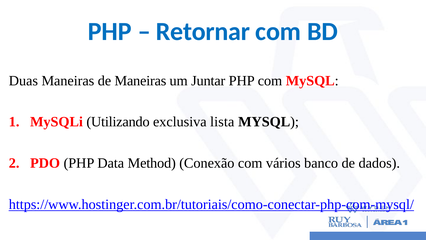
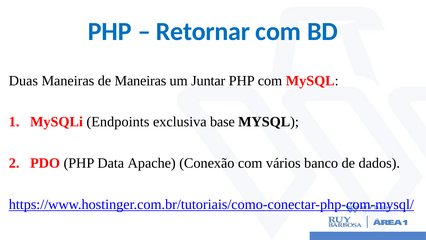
Utilizando: Utilizando -> Endpoints
lista: lista -> base
Method: Method -> Apache
